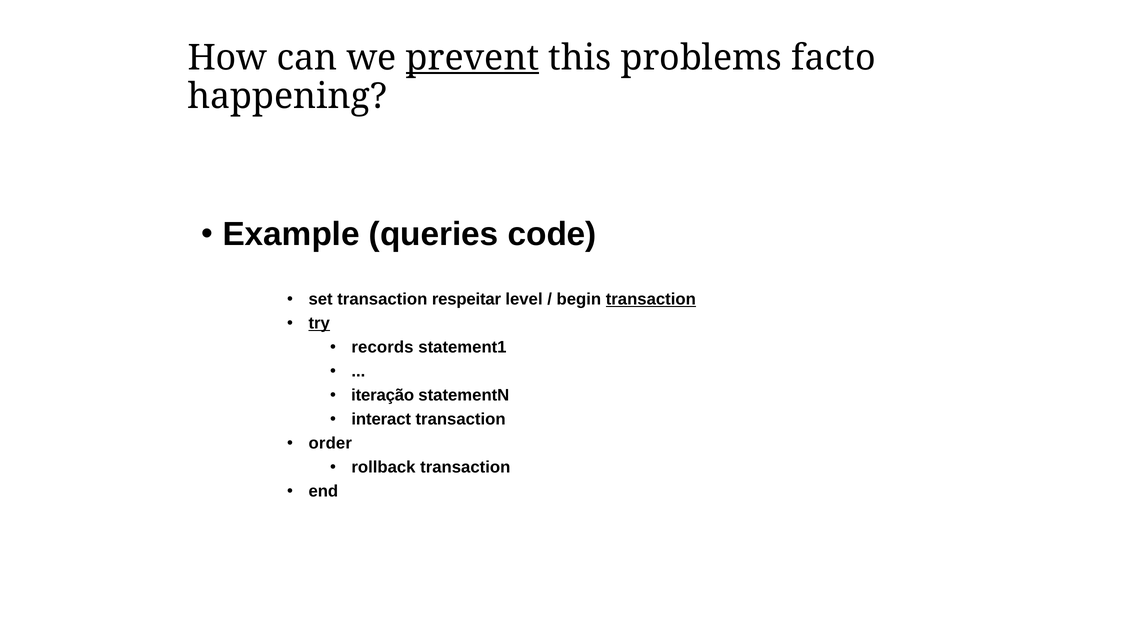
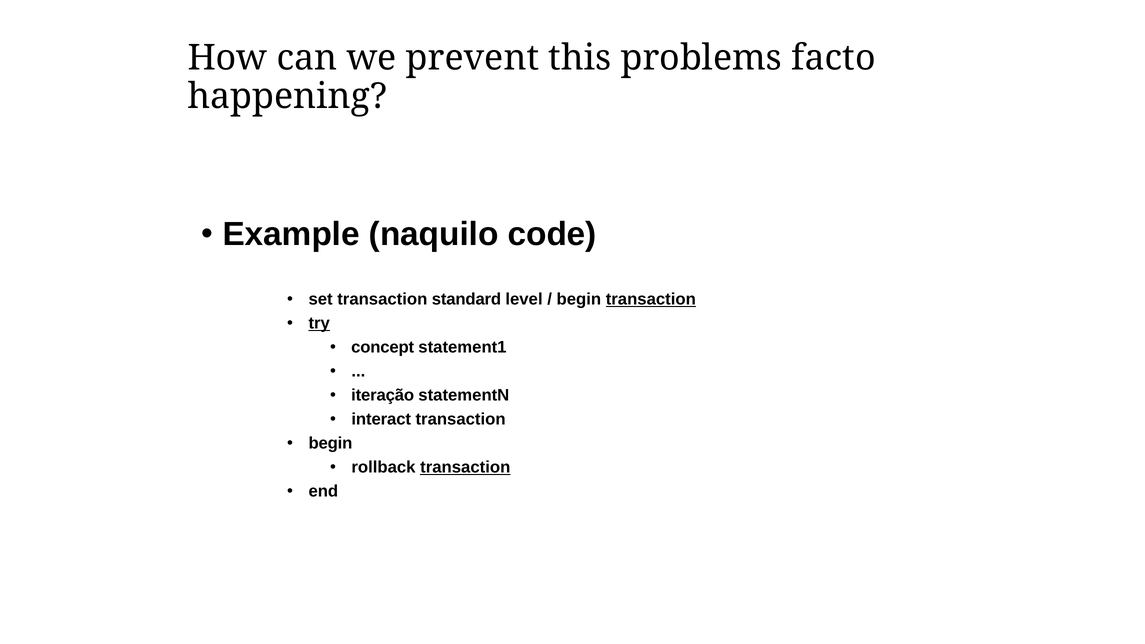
prevent underline: present -> none
queries: queries -> naquilo
respeitar: respeitar -> standard
records: records -> concept
order at (330, 443): order -> begin
transaction at (465, 467) underline: none -> present
